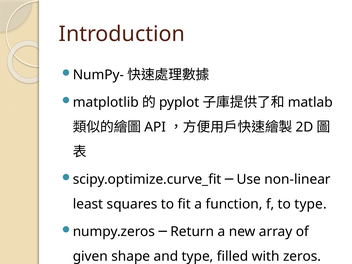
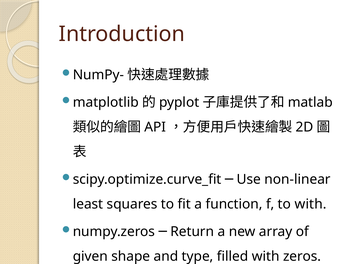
to type: type -> with
